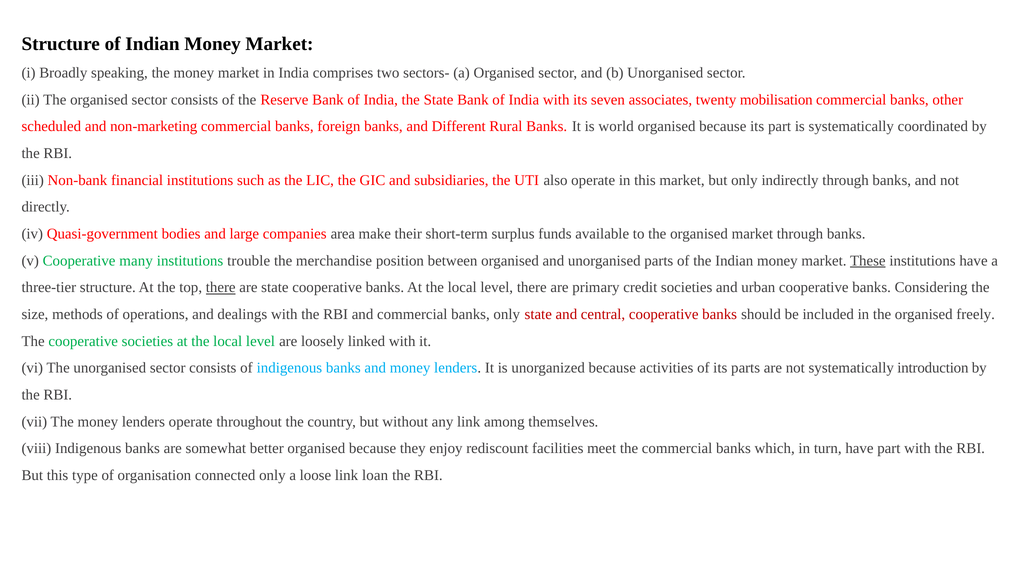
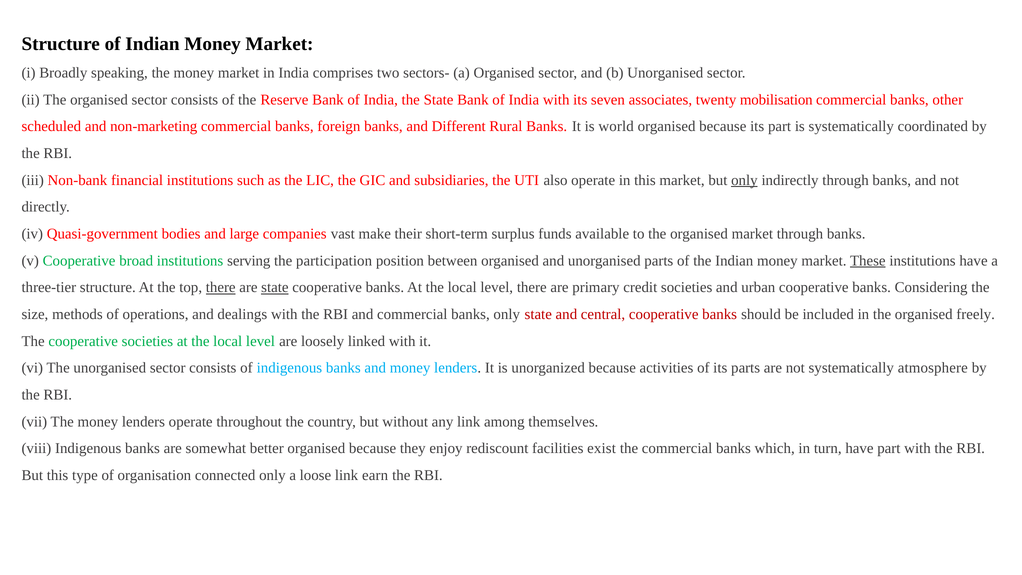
only at (744, 180) underline: none -> present
area: area -> vast
many: many -> broad
trouble: trouble -> serving
merchandise: merchandise -> participation
state at (275, 287) underline: none -> present
introduction: introduction -> atmosphere
meet: meet -> exist
loan: loan -> earn
